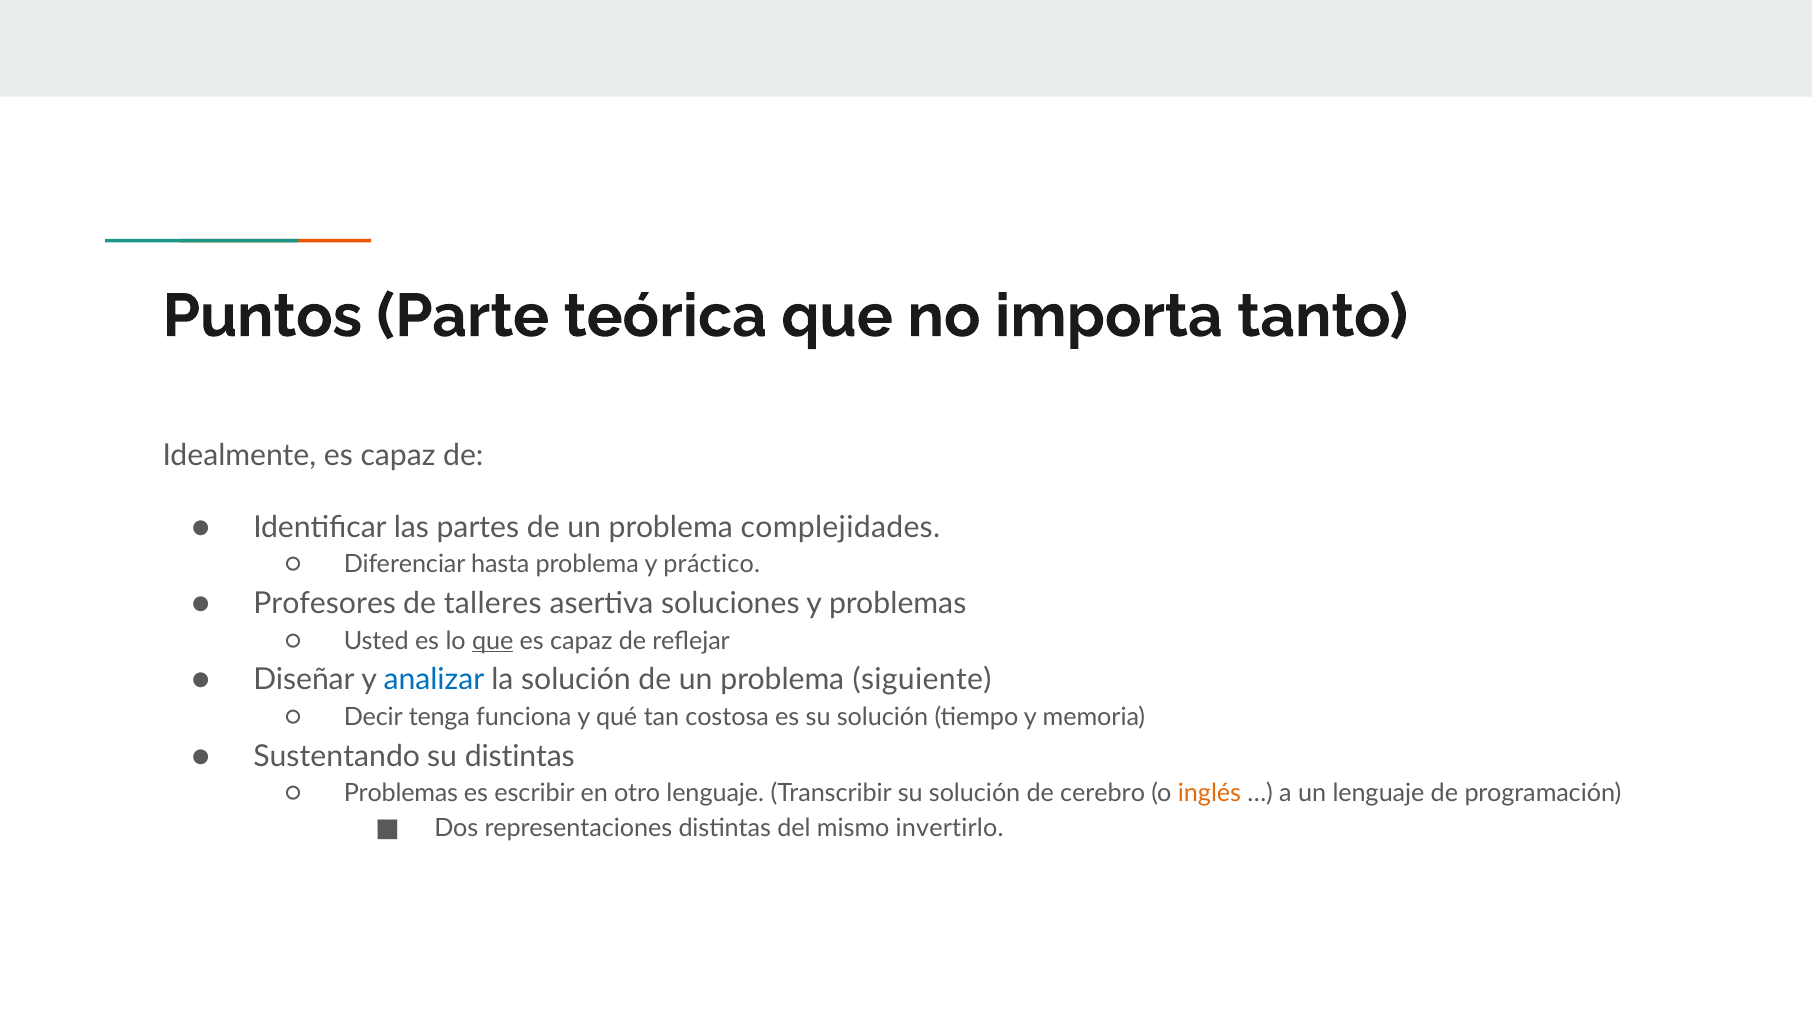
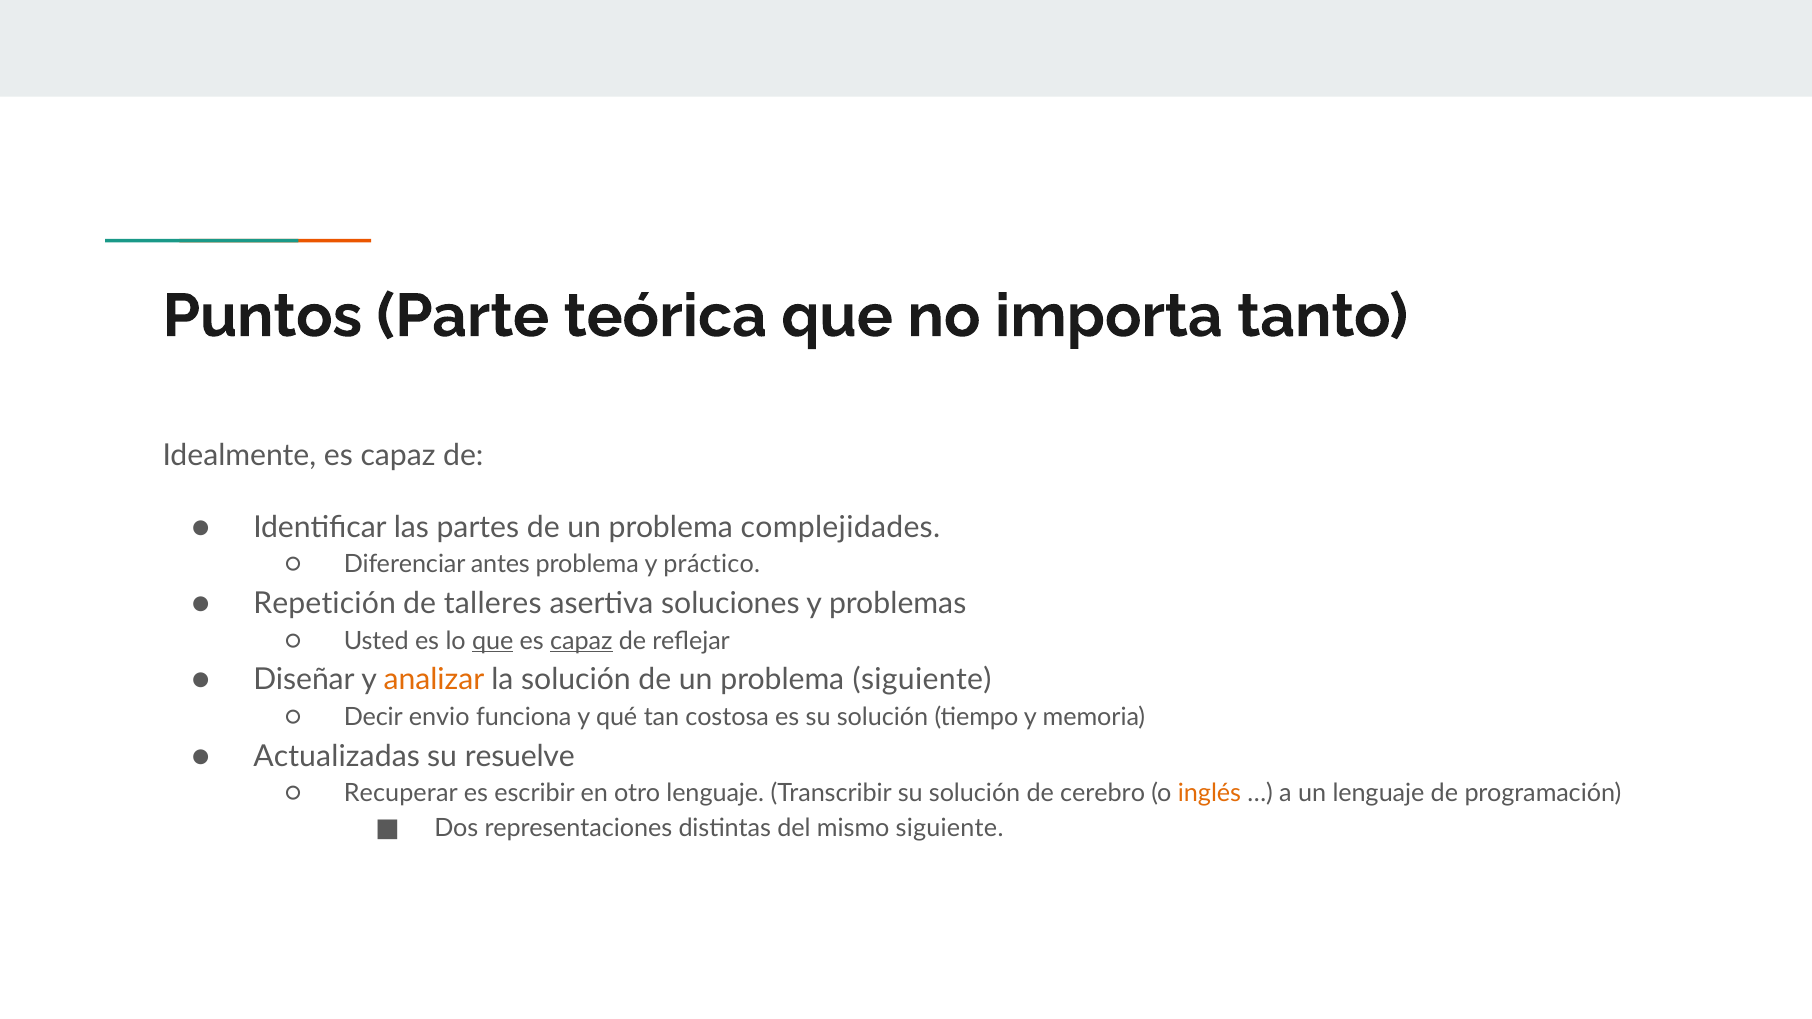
hasta: hasta -> antes
Profesores: Profesores -> Repetición
capaz at (581, 641) underline: none -> present
analizar colour: blue -> orange
tenga: tenga -> envio
Sustentando: Sustentando -> Actualizadas
su distintas: distintas -> resuelve
Problemas at (401, 794): Problemas -> Recuperar
mismo invertirlo: invertirlo -> siguiente
